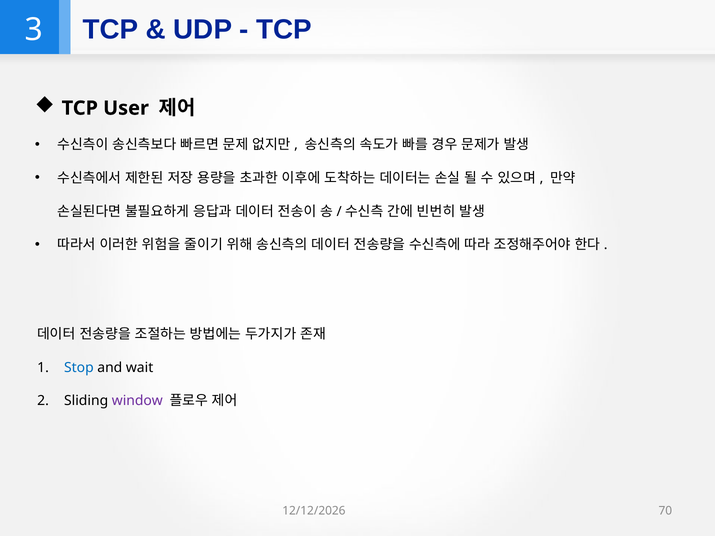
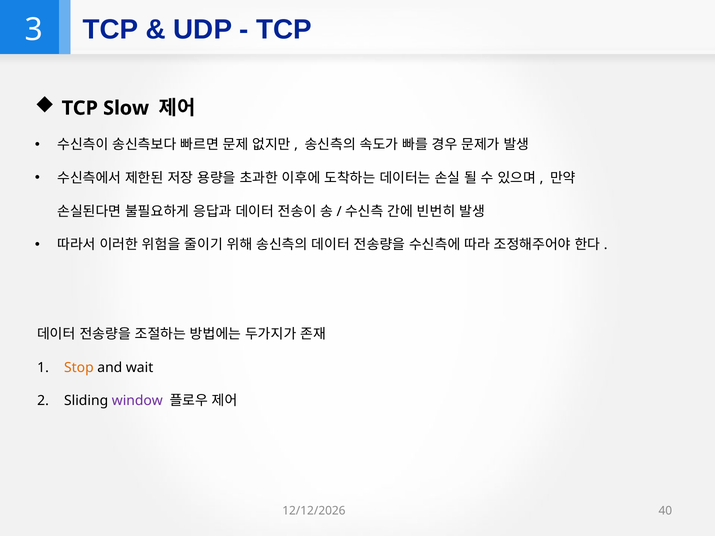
User: User -> Slow
Stop colour: blue -> orange
70: 70 -> 40
